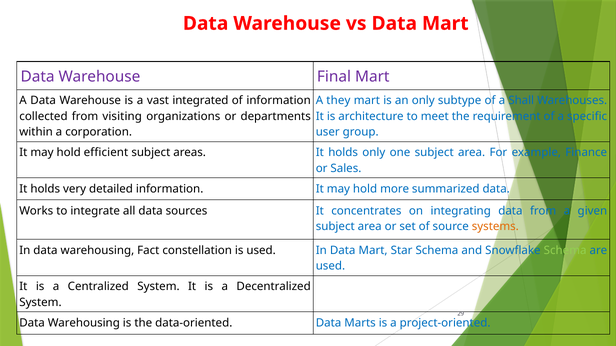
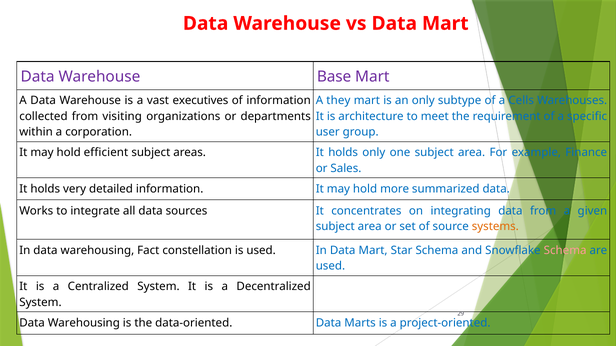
Final: Final -> Base
integrated: integrated -> executives
Shall: Shall -> Cells
Schema at (565, 251) colour: light green -> pink
